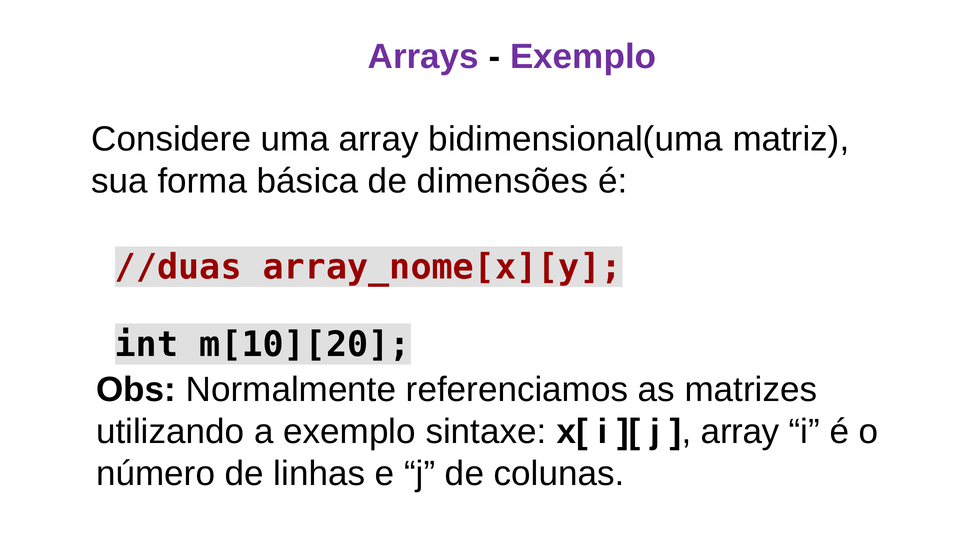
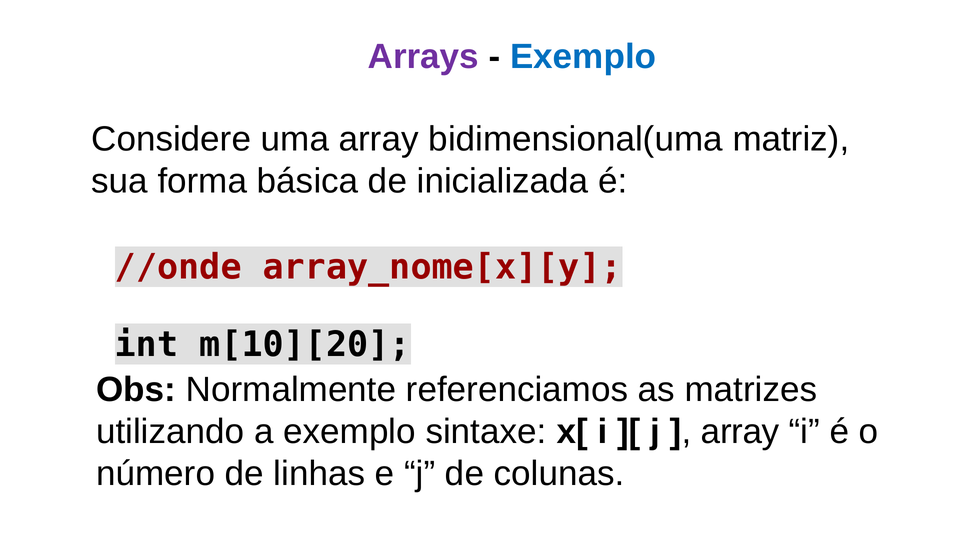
Exemplo at (583, 56) colour: purple -> blue
dimensões: dimensões -> inicializada
//duas: //duas -> //onde
